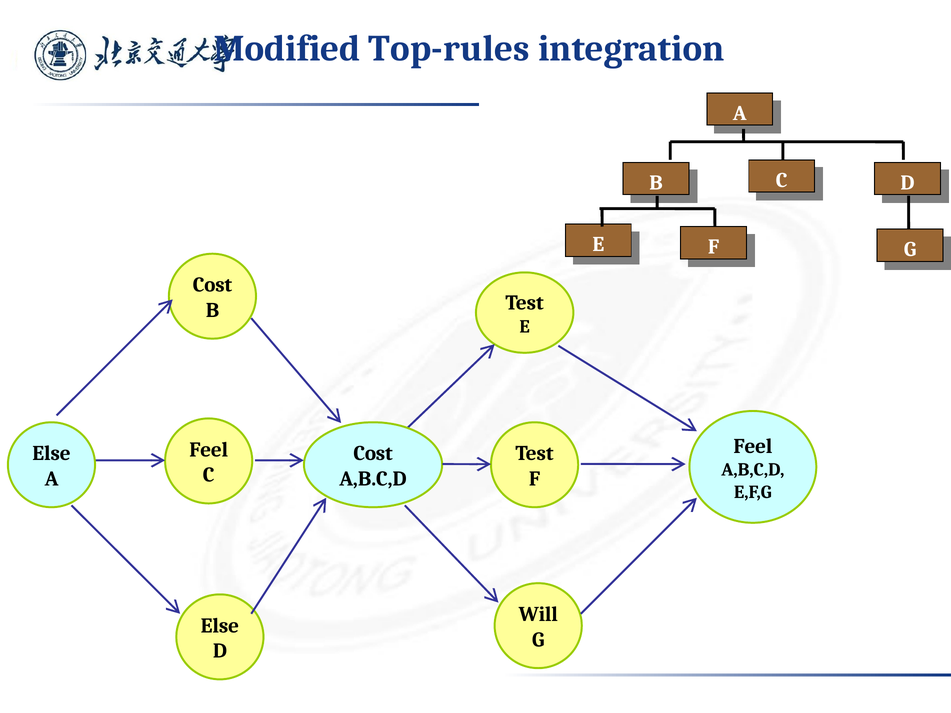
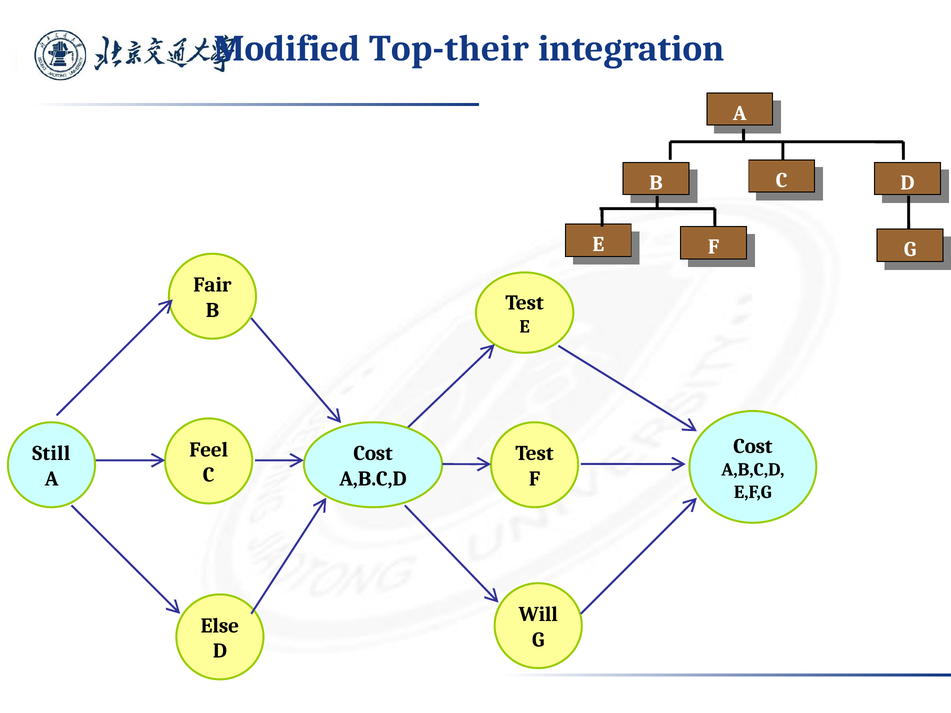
Top-rules: Top-rules -> Top-their
Cost at (213, 285): Cost -> Fair
Feel at (753, 446): Feel -> Cost
Else at (51, 454): Else -> Still
